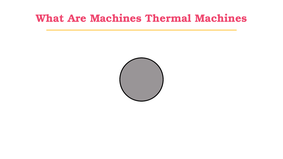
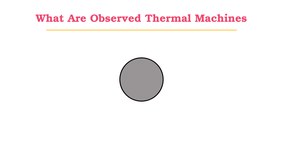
Are Machines: Machines -> Observed
